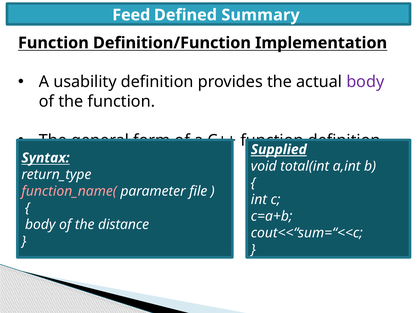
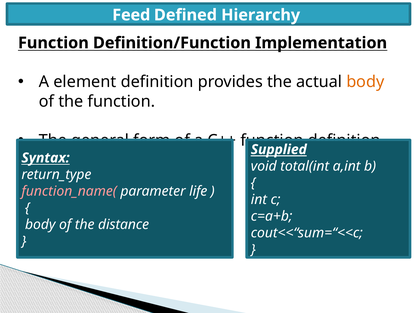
Summary: Summary -> Hierarchy
usability: usability -> element
body at (365, 82) colour: purple -> orange
file: file -> life
